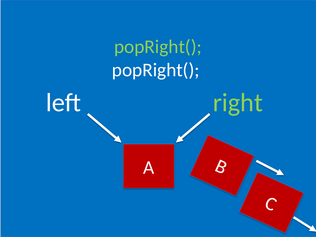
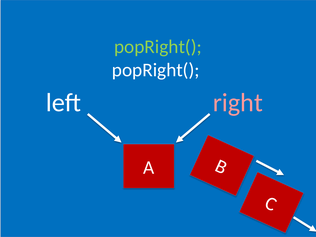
right colour: light green -> pink
